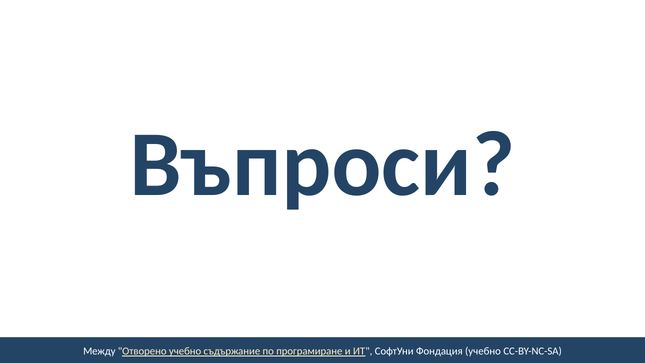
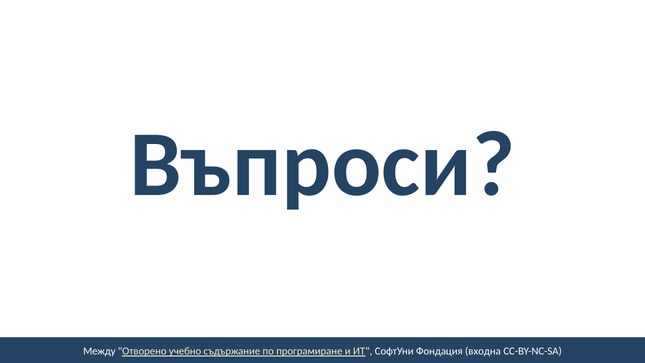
Фондация учебно: учебно -> входна
